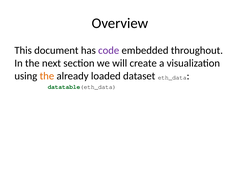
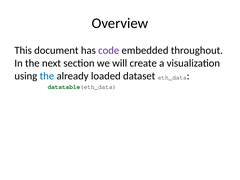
the at (47, 76) colour: orange -> blue
